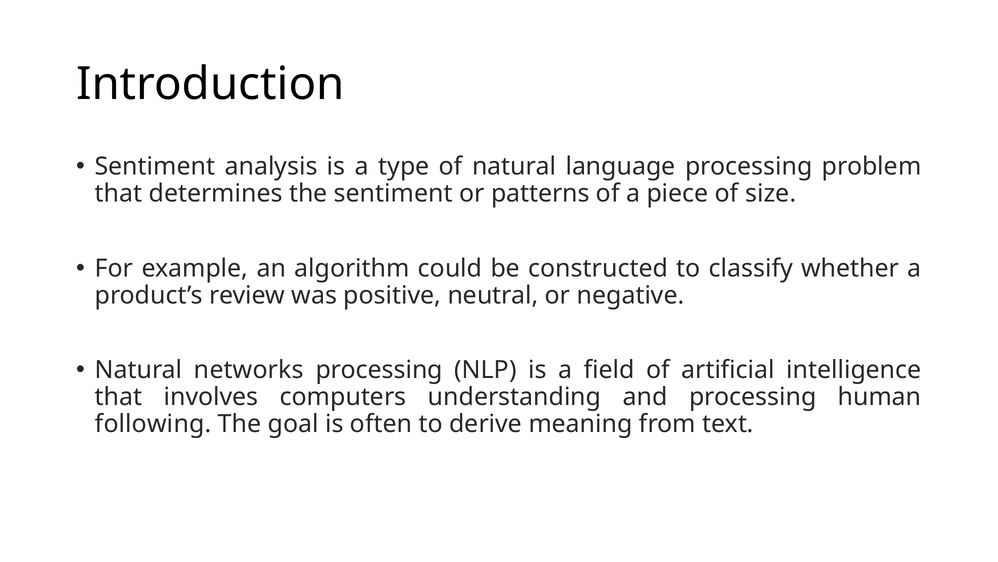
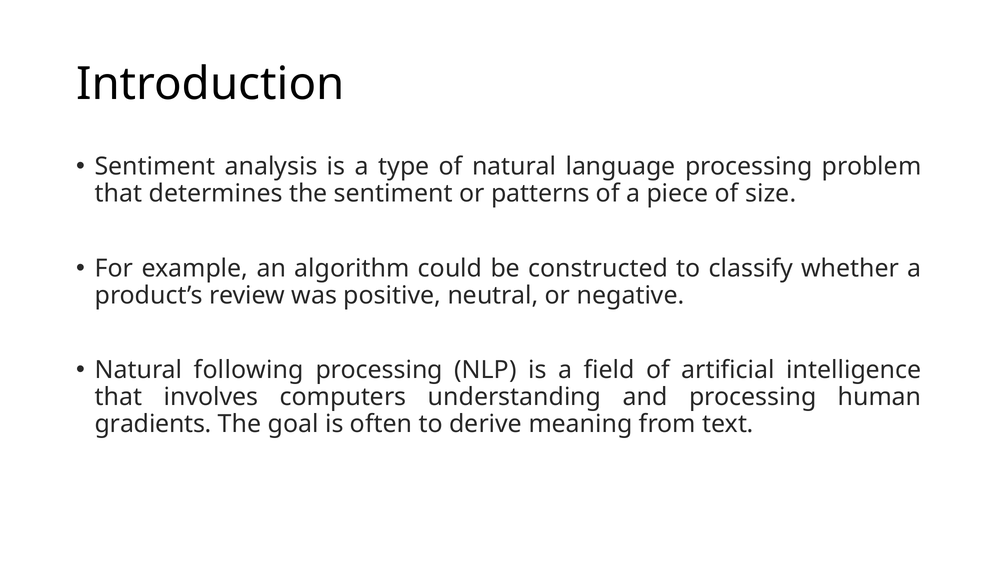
networks: networks -> following
following: following -> gradients
